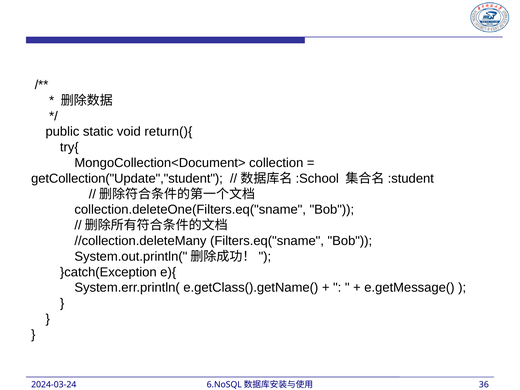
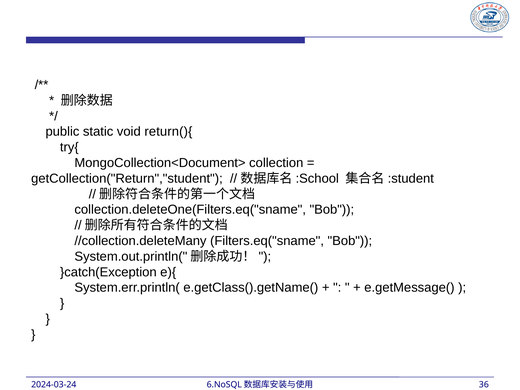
getCollection("Update","student: getCollection("Update","student -> getCollection("Return","student
